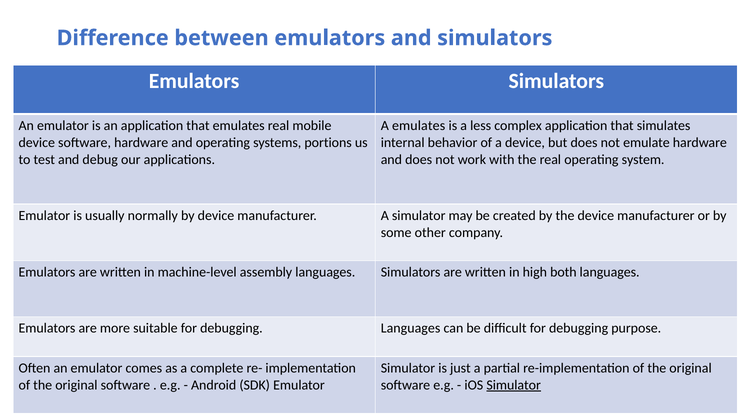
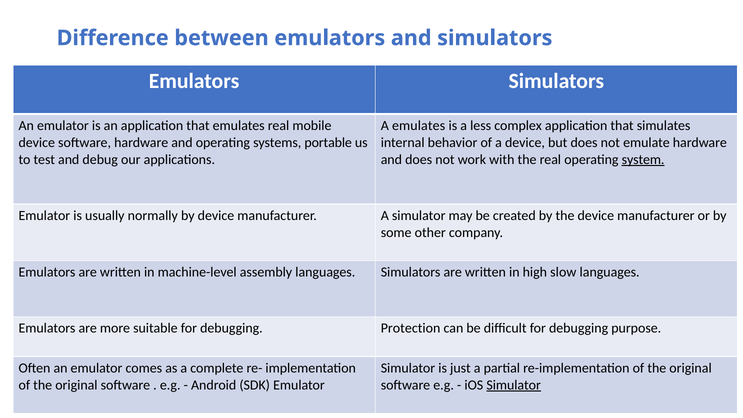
portions: portions -> portable
system underline: none -> present
both: both -> slow
debugging Languages: Languages -> Protection
